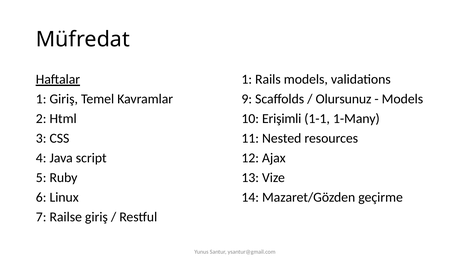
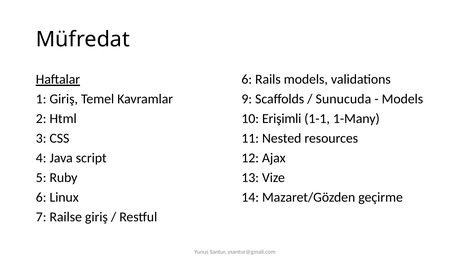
1 at (247, 79): 1 -> 6
Olursunuz: Olursunuz -> Sunucuda
